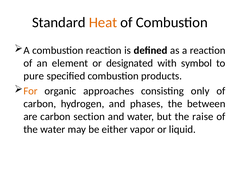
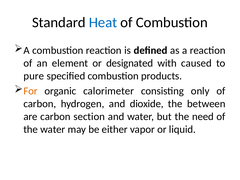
Heat colour: orange -> blue
symbol: symbol -> caused
approaches: approaches -> calorimeter
phases: phases -> dioxide
raise: raise -> need
